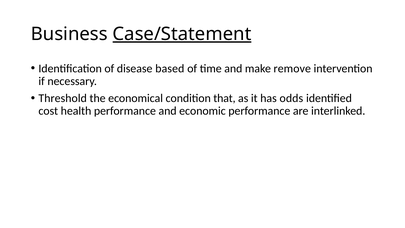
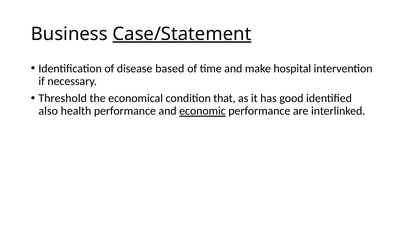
remove: remove -> hospital
odds: odds -> good
cost: cost -> also
economic underline: none -> present
